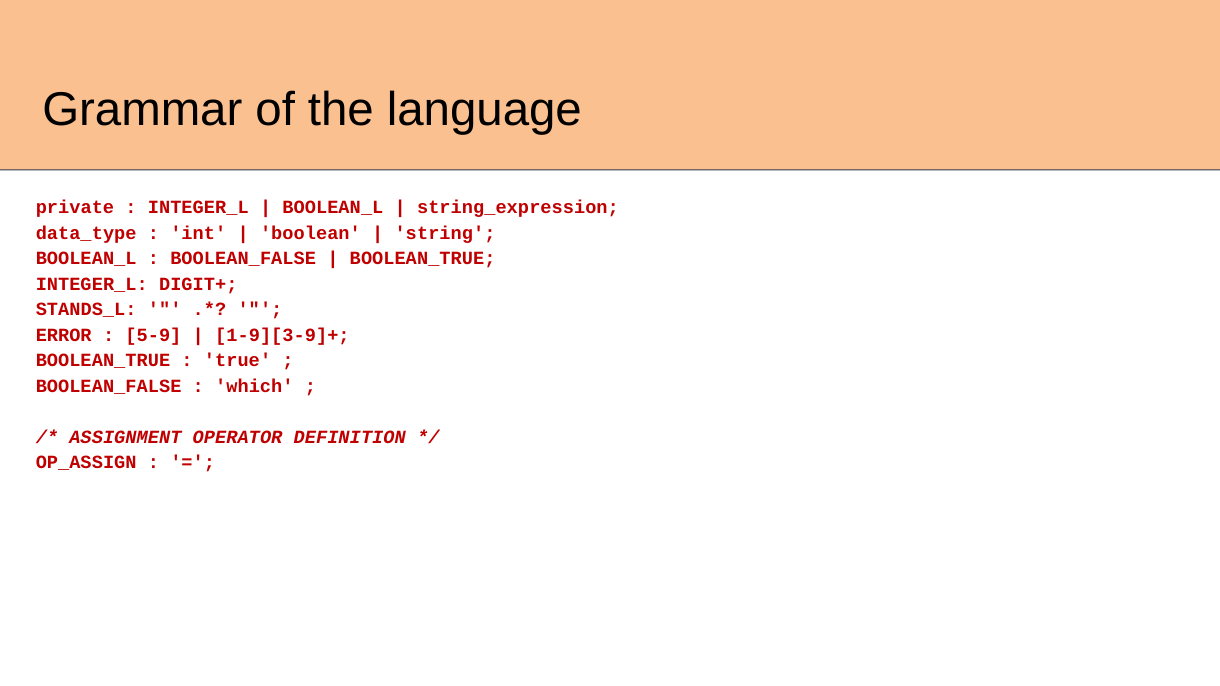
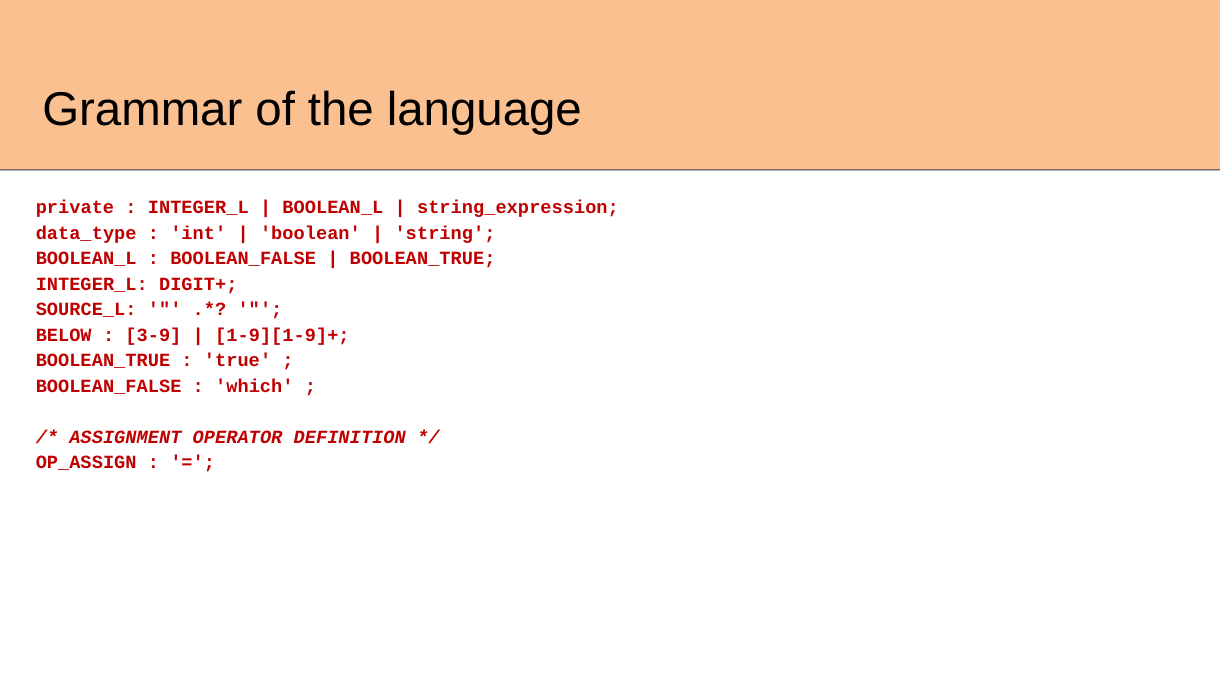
STANDS_L: STANDS_L -> SOURCE_L
ERROR: ERROR -> BELOW
5-9: 5-9 -> 3-9
1-9][3-9]+: 1-9][3-9]+ -> 1-9][1-9]+
